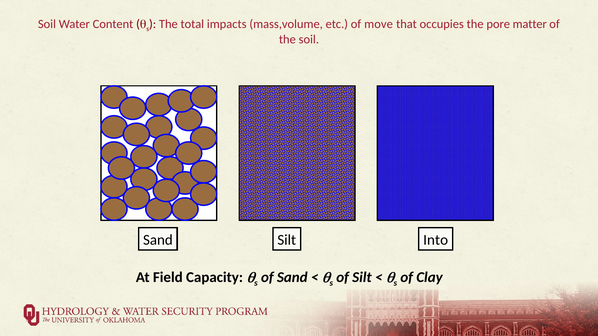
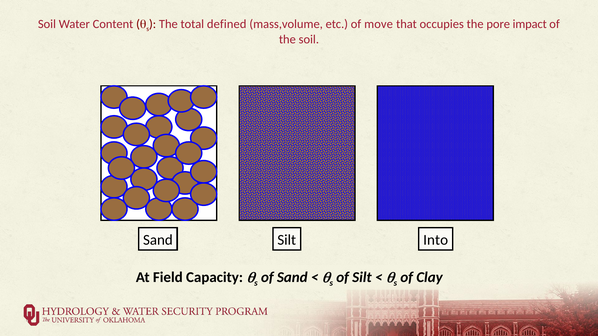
impacts: impacts -> defined
matter: matter -> impact
